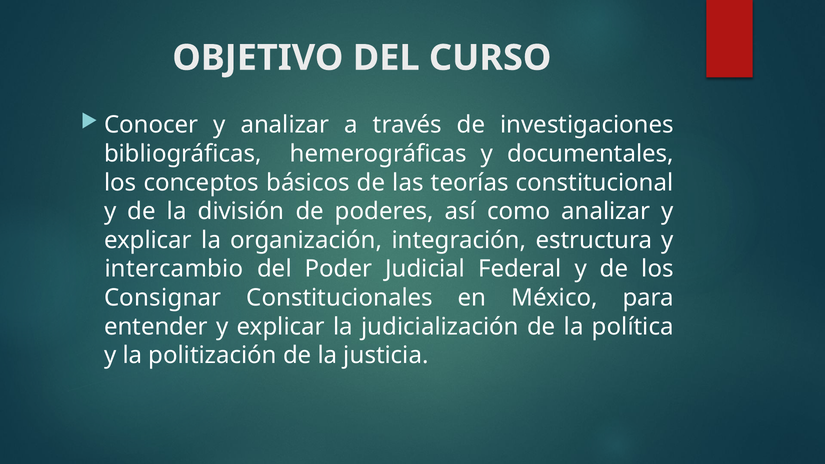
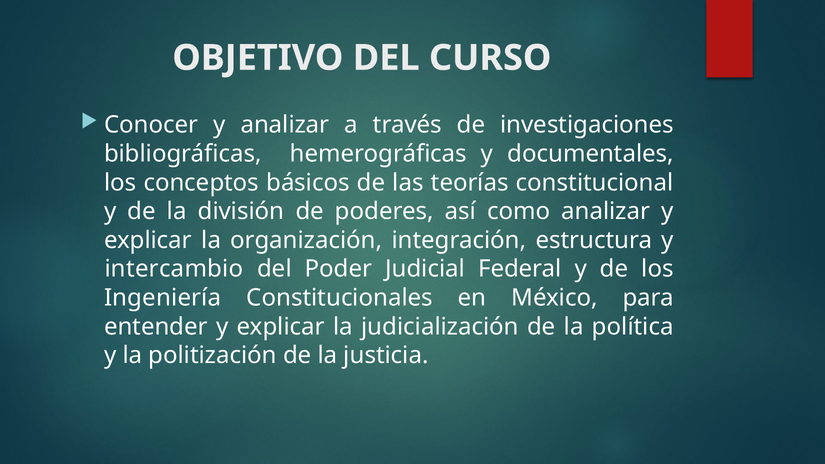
Consignar: Consignar -> Ingeniería
